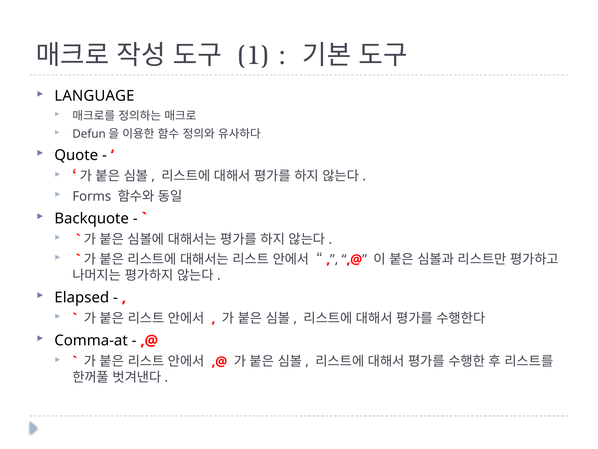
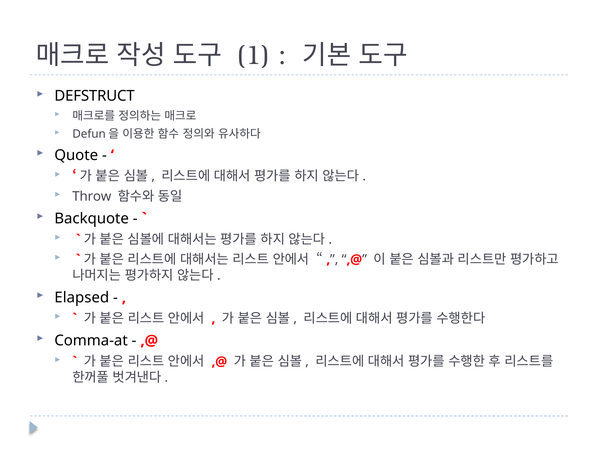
LANGUAGE: LANGUAGE -> DEFSTRUCT
Forms: Forms -> Throw
